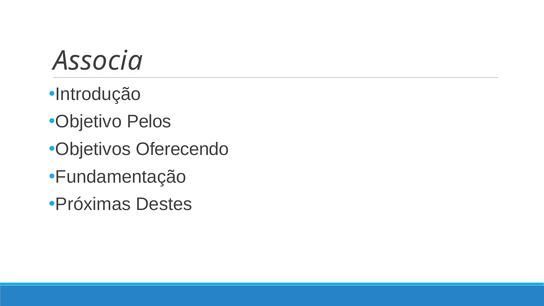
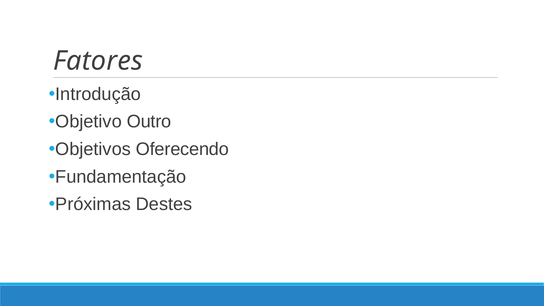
Associa: Associa -> Fatores
Pelos: Pelos -> Outro
